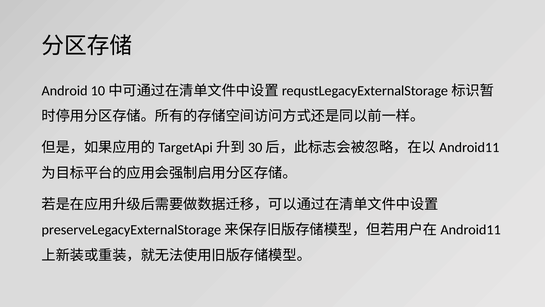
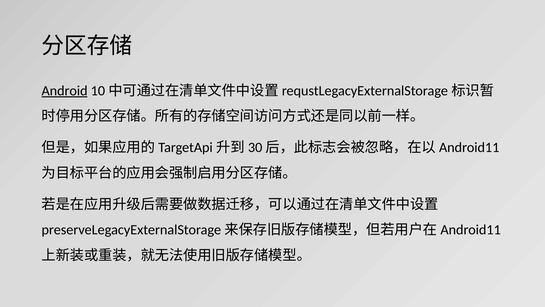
Android underline: none -> present
